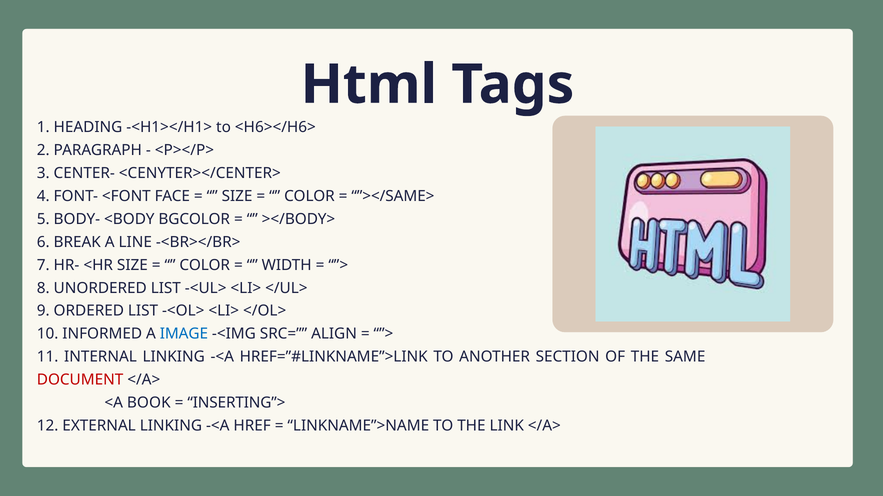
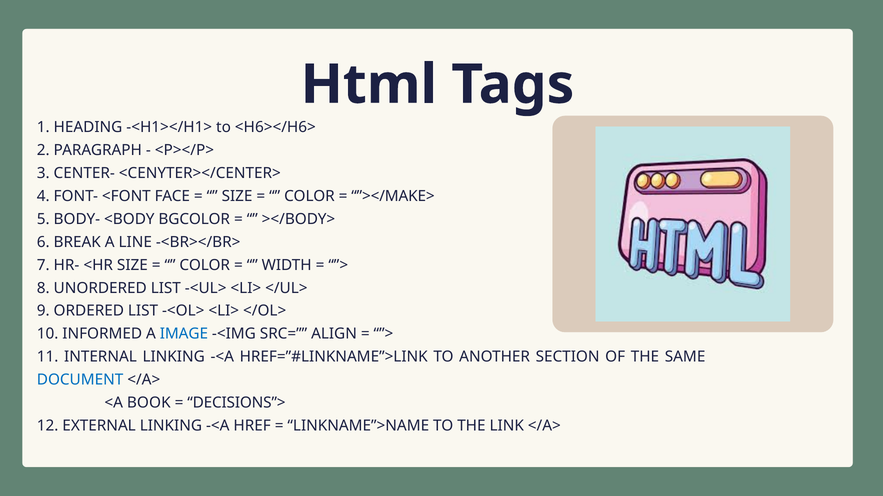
”></SAME>: ”></SAME> -> ”></MAKE>
DOCUMENT colour: red -> blue
INSERTING”>: INSERTING”> -> DECISIONS”>
